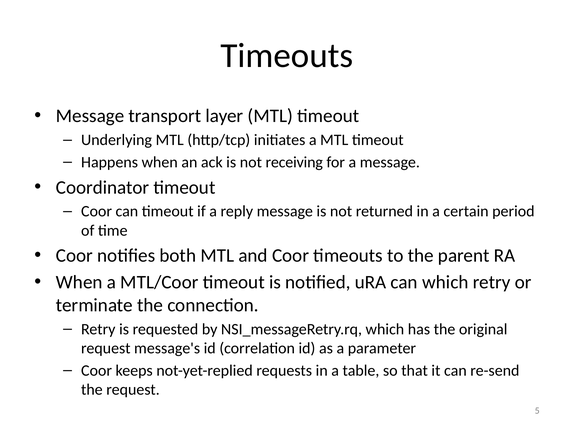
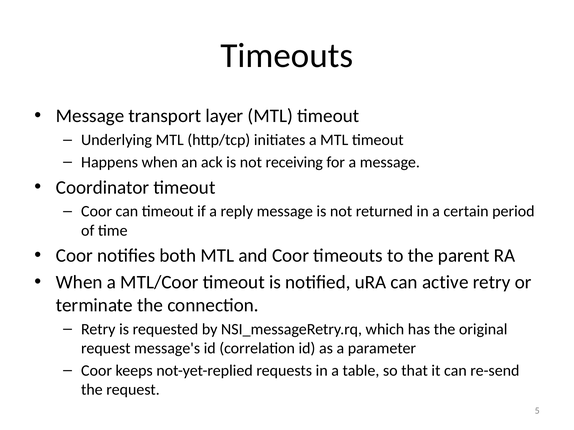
can which: which -> active
